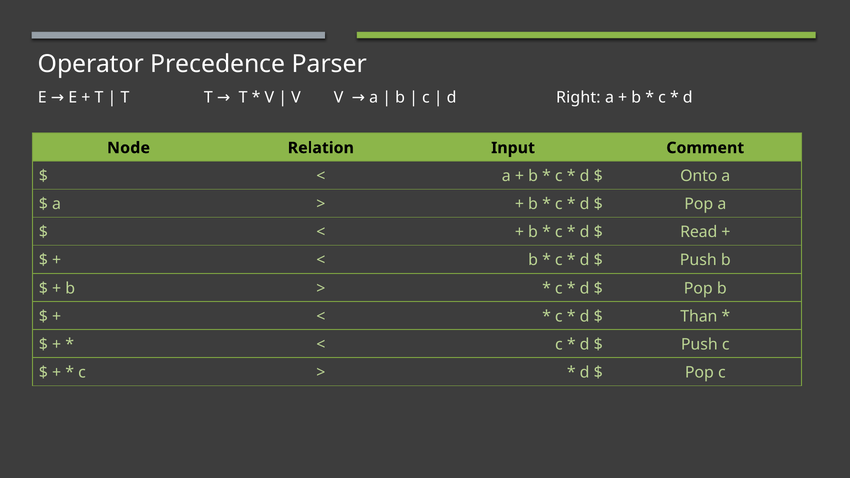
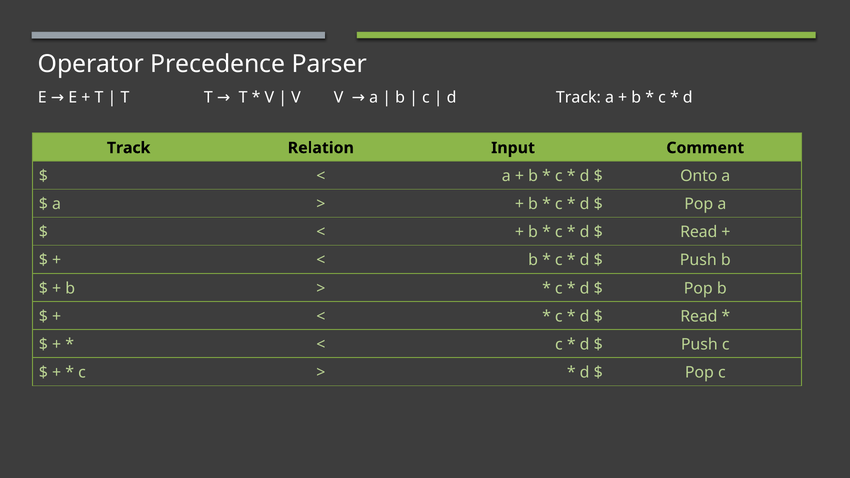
Right at (578, 97): Right -> Track
Node at (128, 148): Node -> Track
Than at (699, 316): Than -> Read
